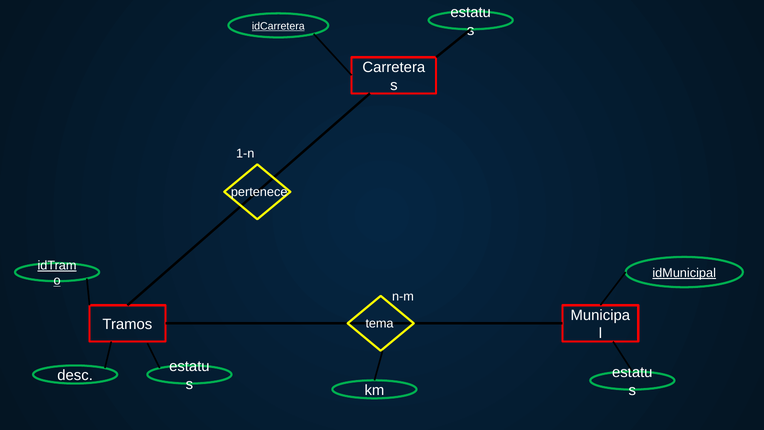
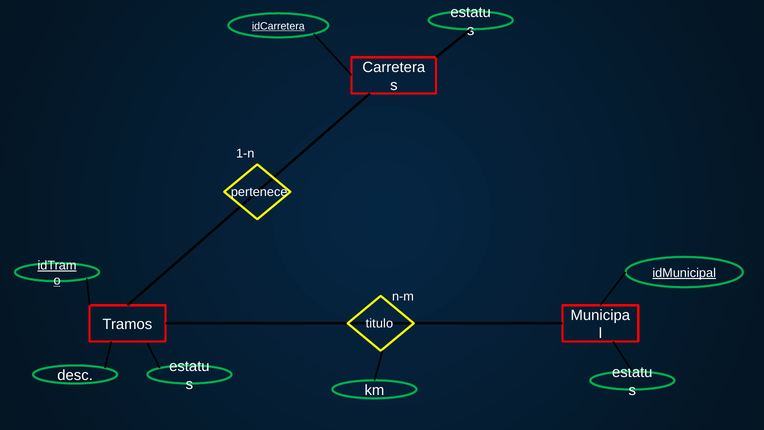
tema: tema -> titulo
